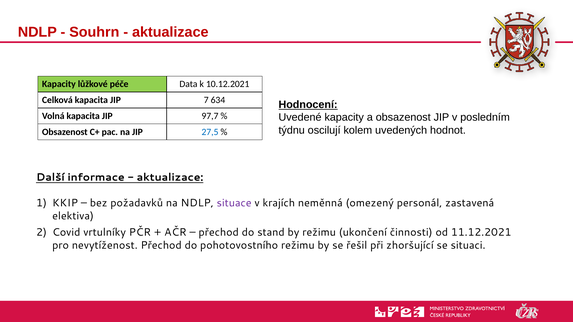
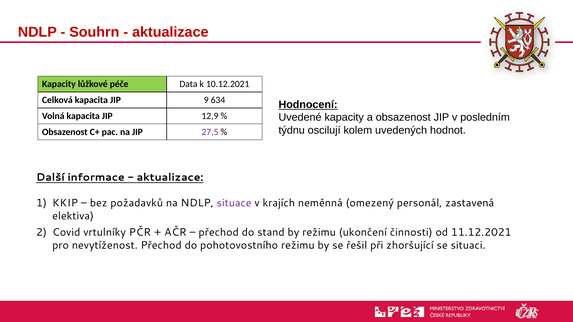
7: 7 -> 9
97,7: 97,7 -> 12,9
27,5 colour: blue -> purple
